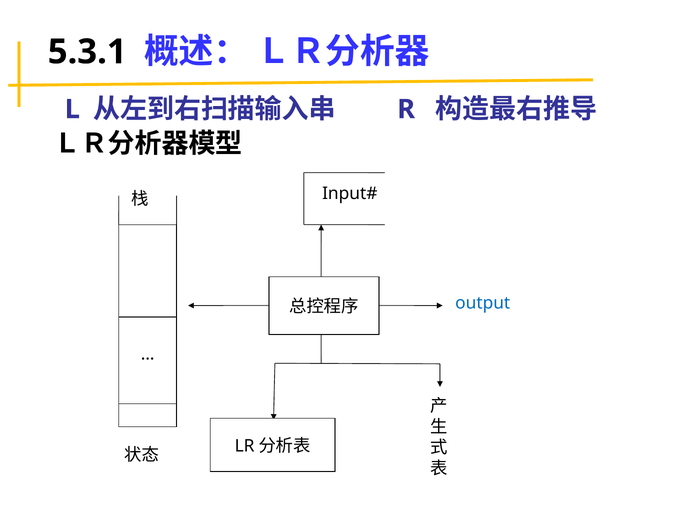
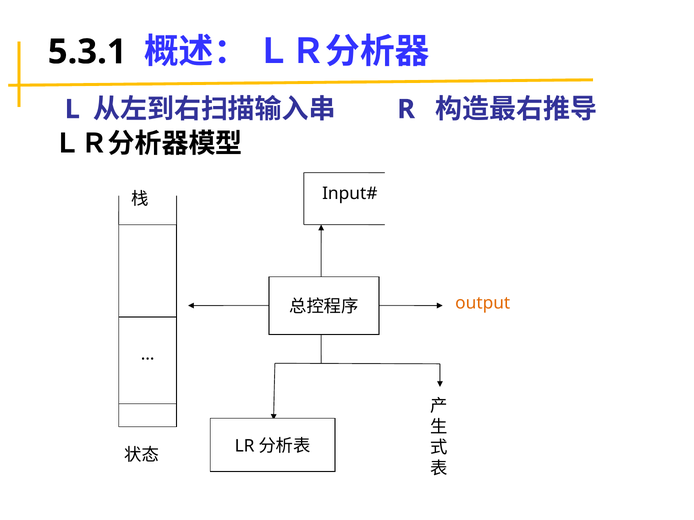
output colour: blue -> orange
